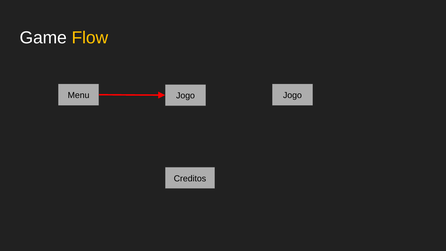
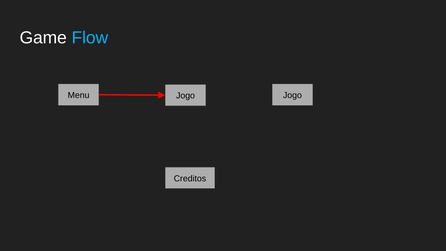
Flow colour: yellow -> light blue
